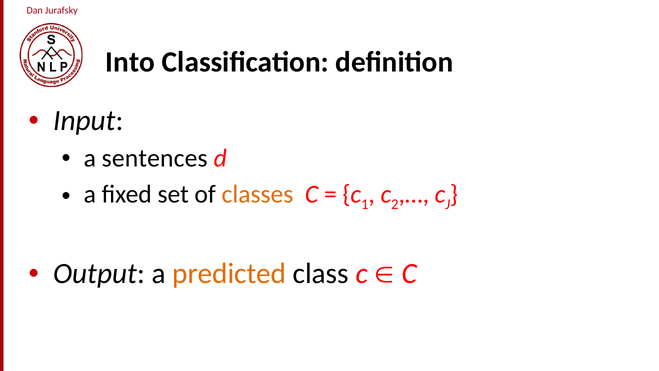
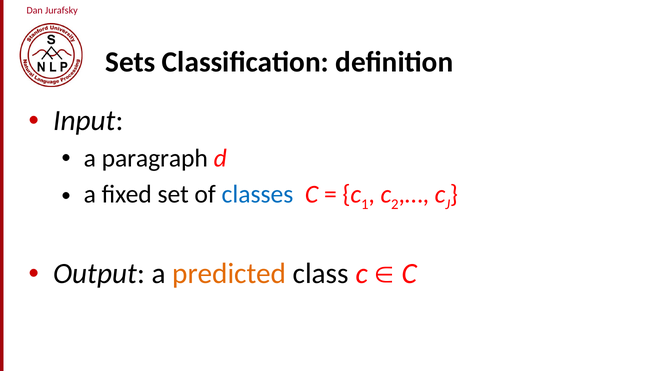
Into: Into -> Sets
sentences: sentences -> paragraph
classes colour: orange -> blue
